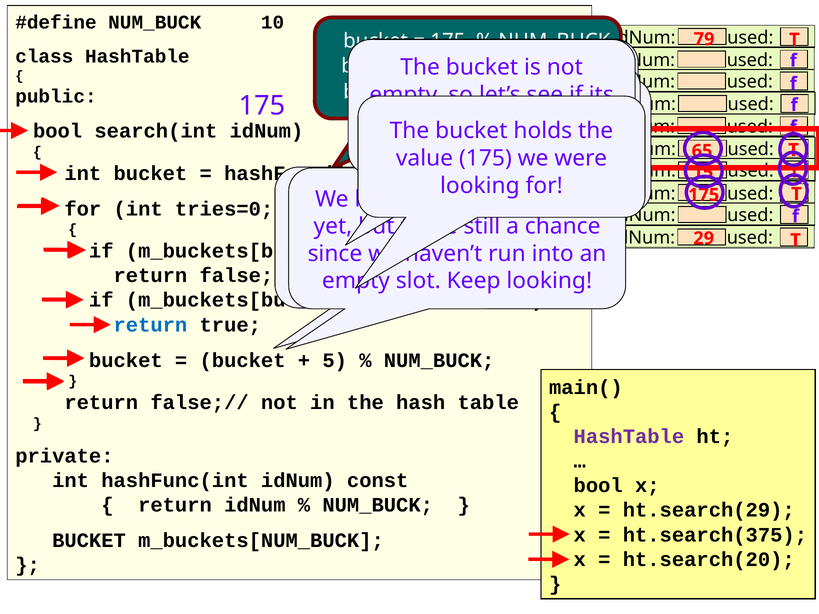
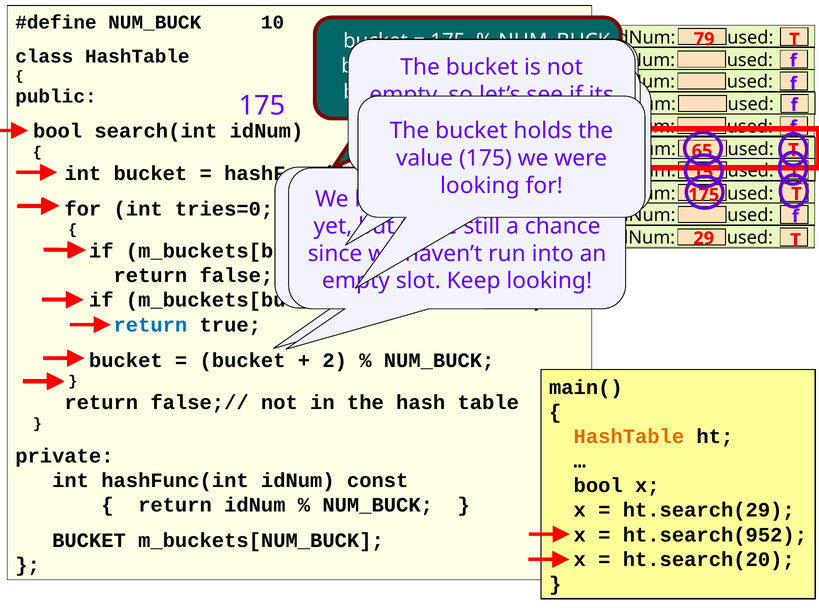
5 at (335, 360): 5 -> 2
HashTable at (629, 437) colour: purple -> orange
ht.search(375: ht.search(375 -> ht.search(952
